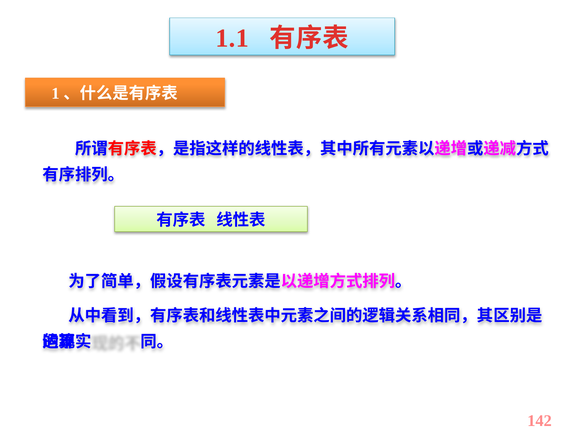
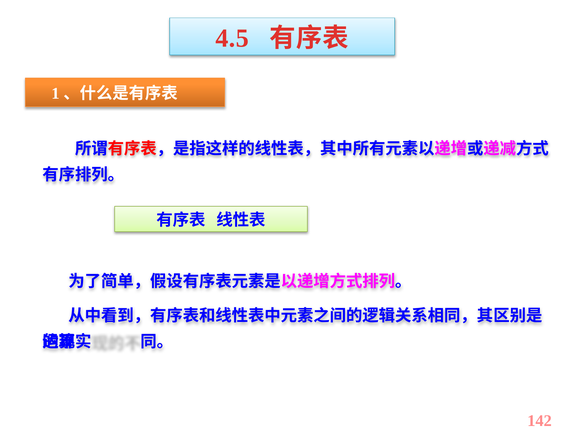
1.1: 1.1 -> 4.5
